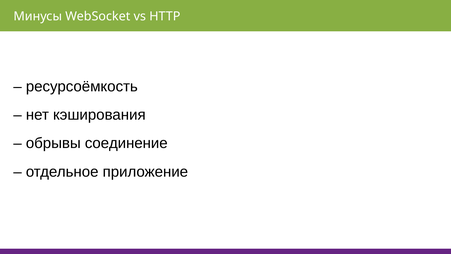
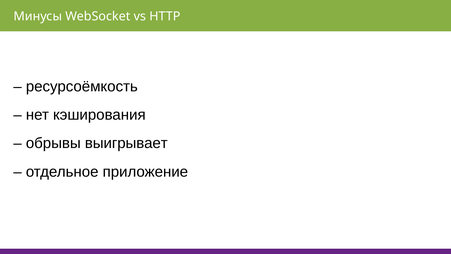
соединение: соединение -> выигрывает
